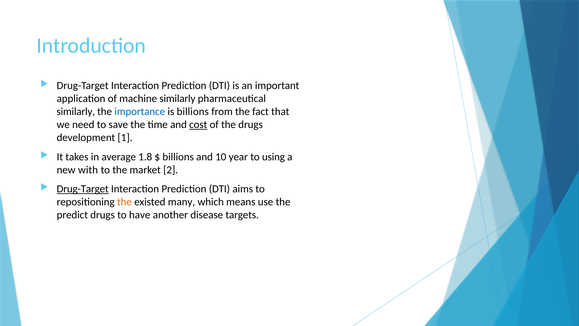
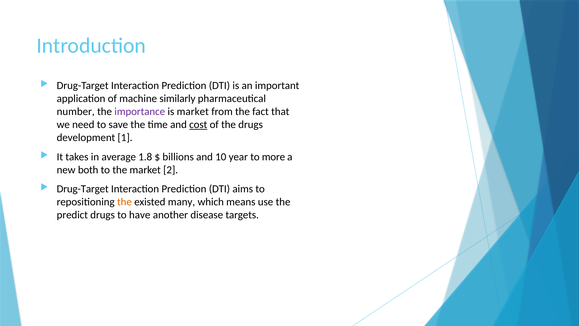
similarly at (76, 112): similarly -> number
importance colour: blue -> purple
is billions: billions -> market
using: using -> more
with: with -> both
Drug-Target at (83, 189) underline: present -> none
